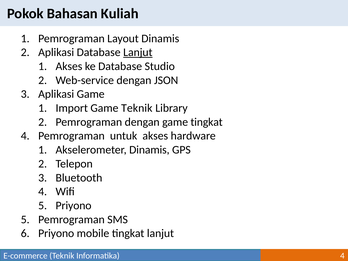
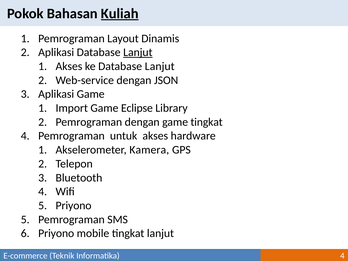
Kuliah underline: none -> present
ke Database Studio: Studio -> Lanjut
Game Teknik: Teknik -> Eclipse
Akselerometer Dinamis: Dinamis -> Kamera
